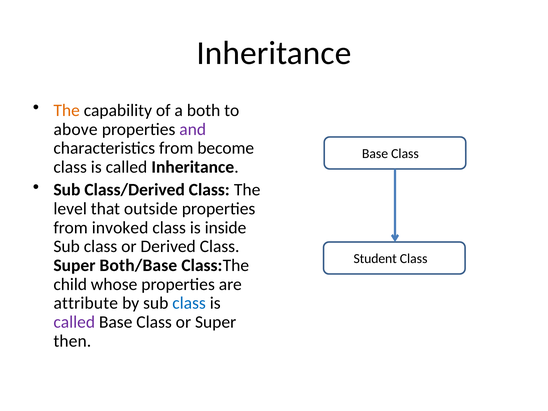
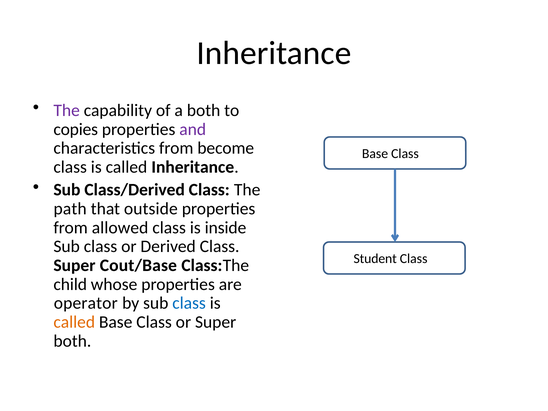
The at (67, 110) colour: orange -> purple
above: above -> copies
level: level -> path
invoked: invoked -> allowed
Both/Base: Both/Base -> Cout/Base
attribute: attribute -> operator
called at (74, 322) colour: purple -> orange
then at (72, 341): then -> both
